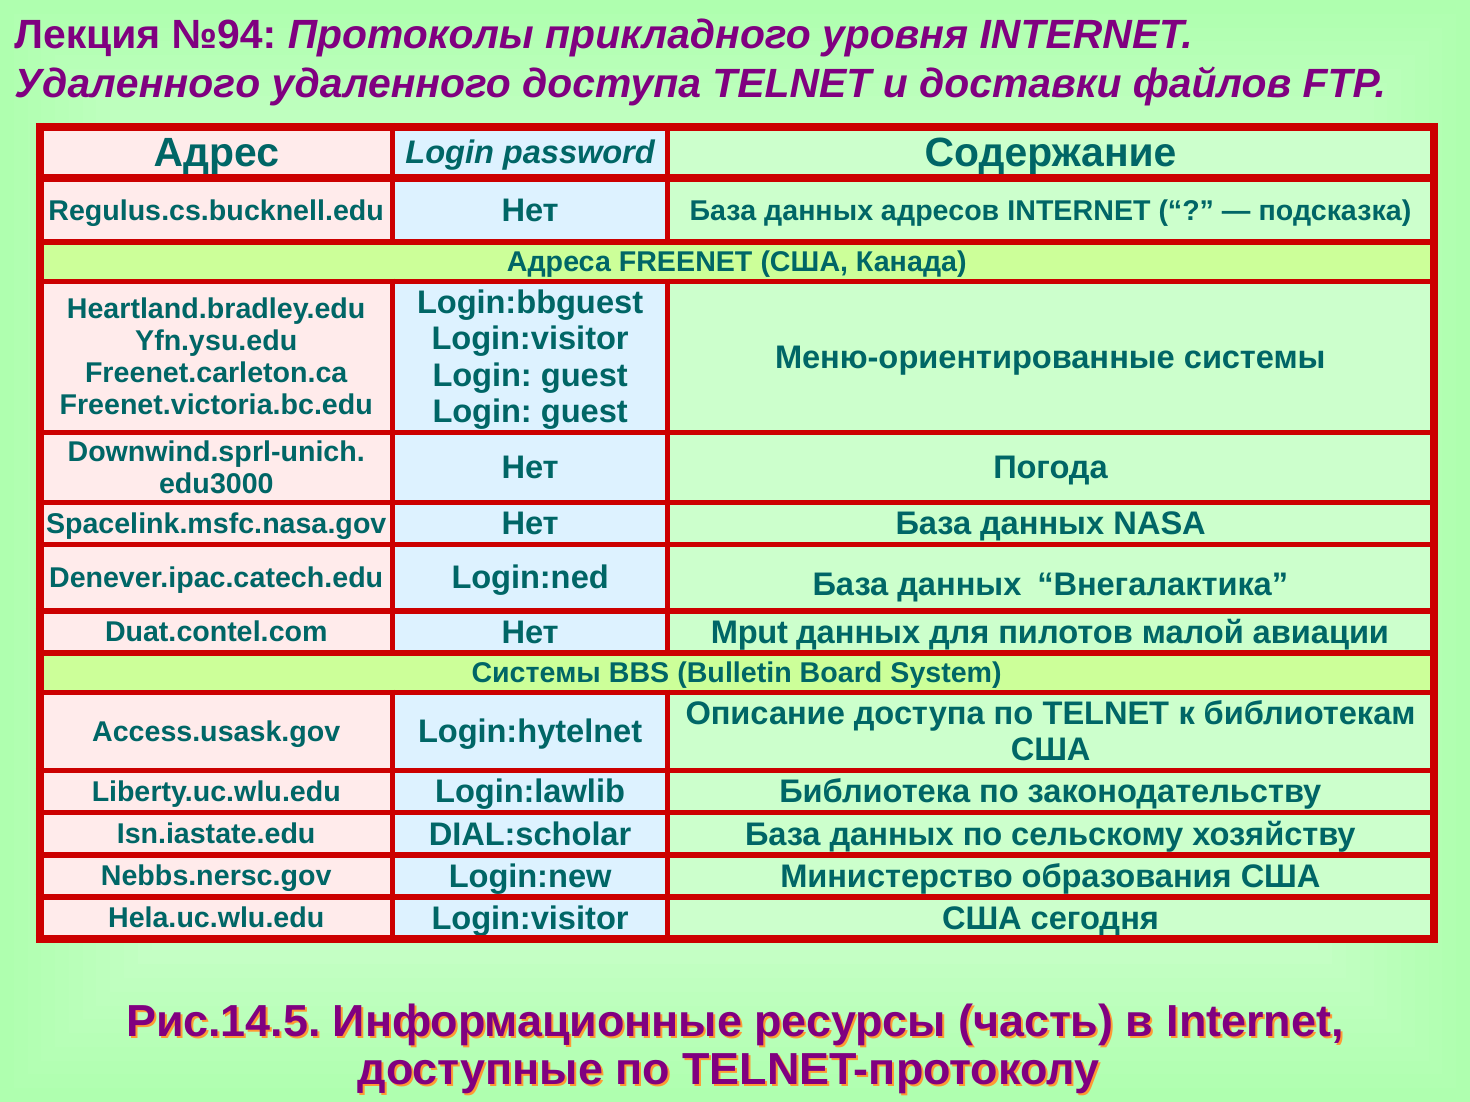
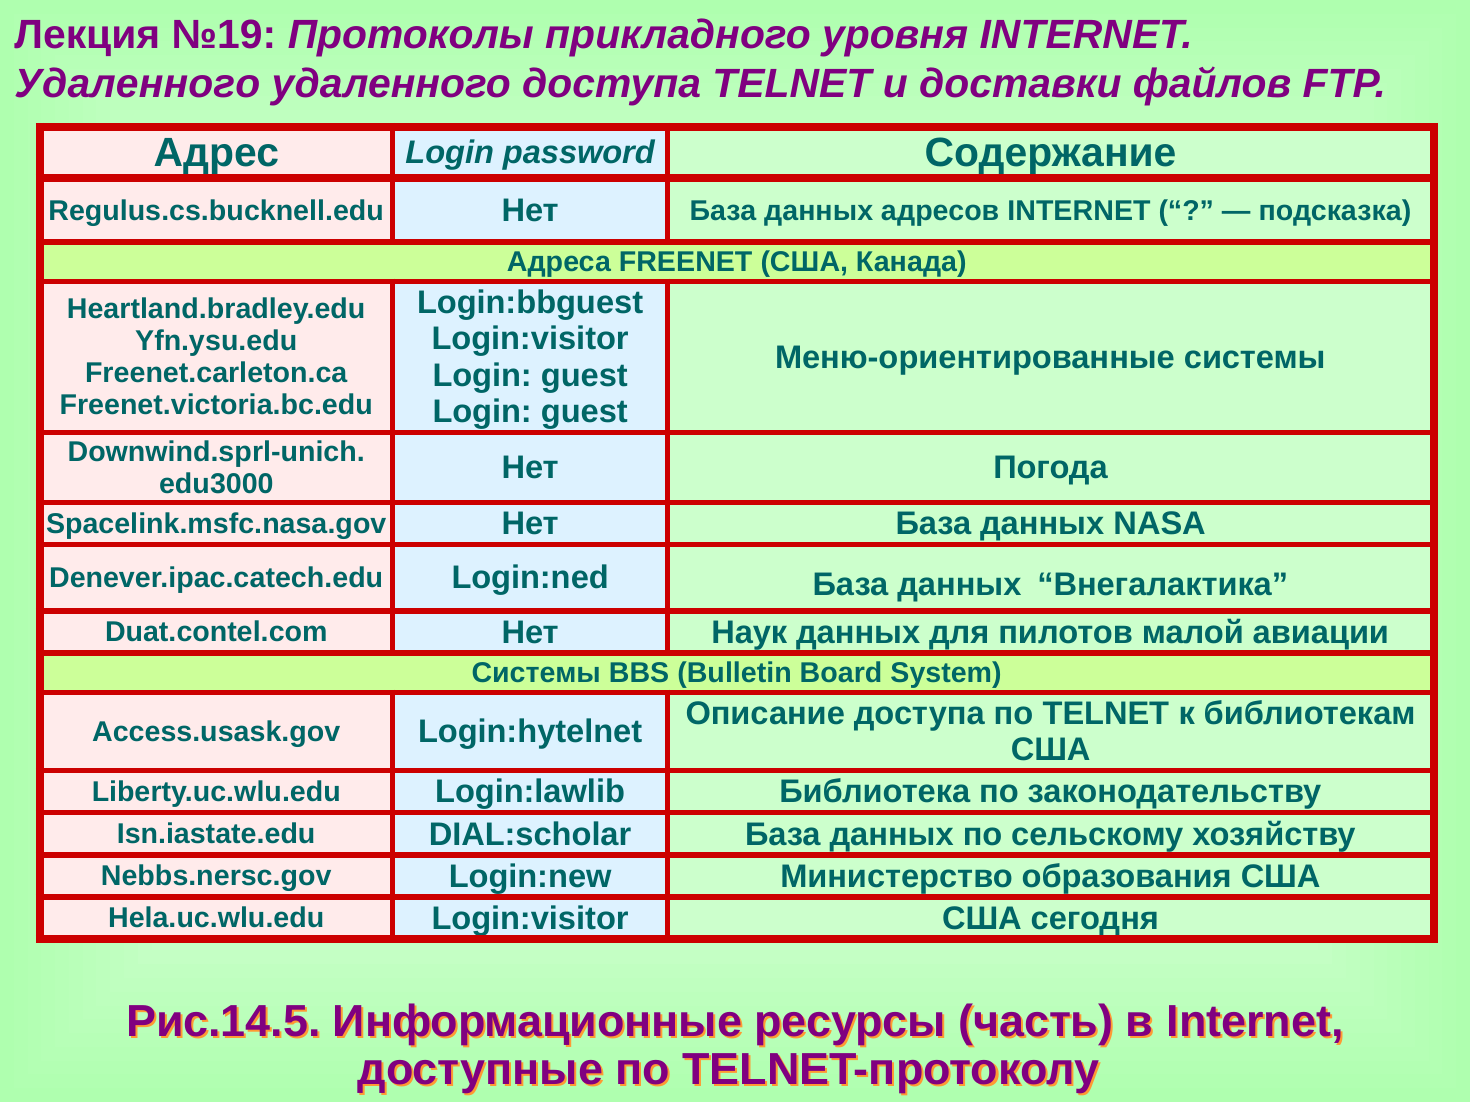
№94: №94 -> №19
Mput: Mput -> Наук
